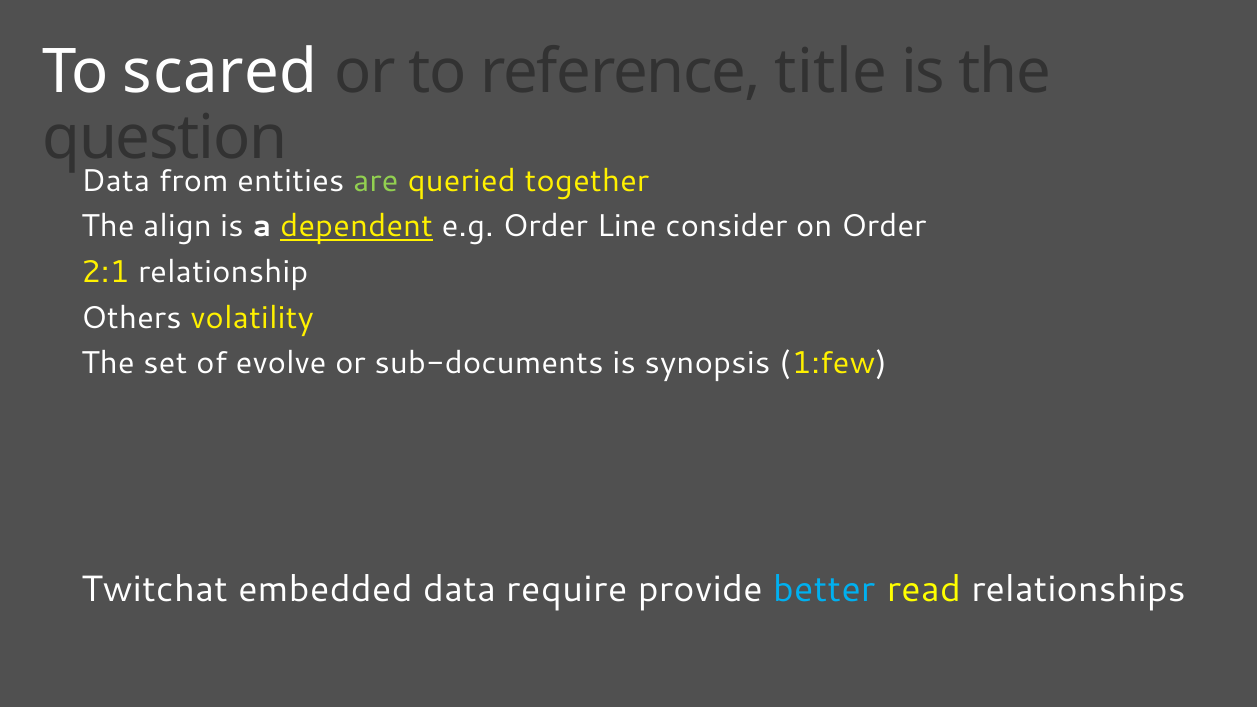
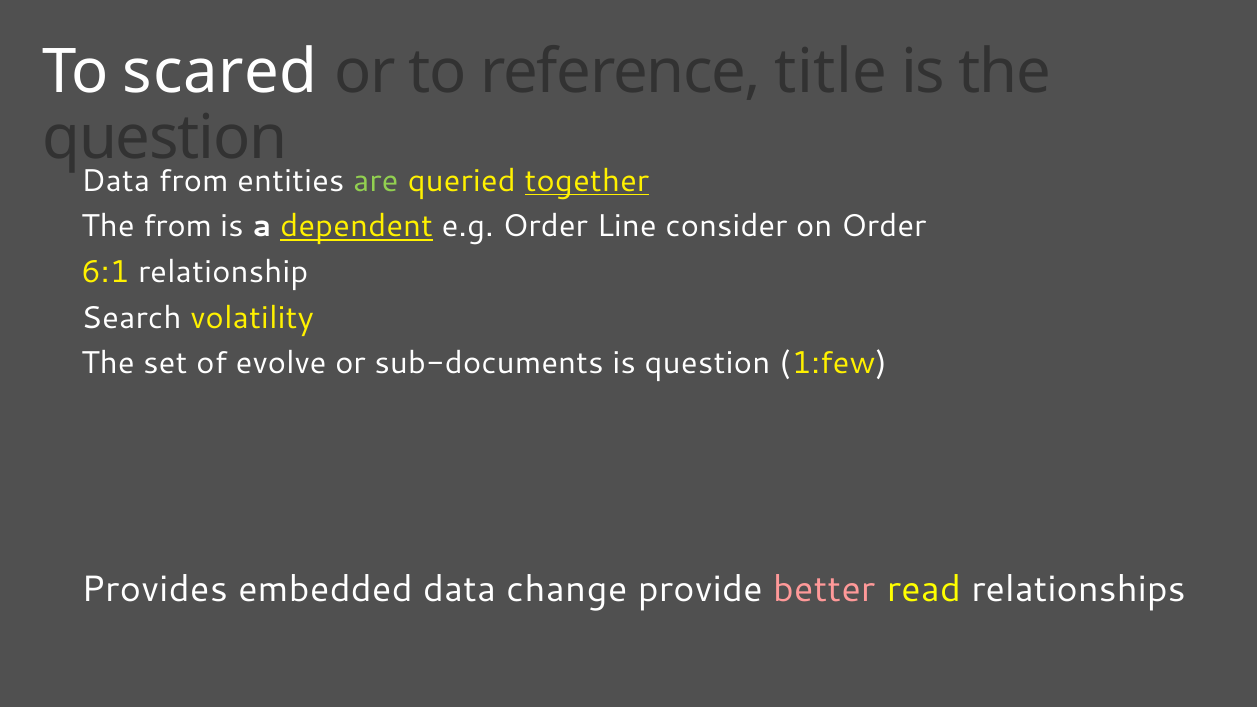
together underline: none -> present
The align: align -> from
2:1: 2:1 -> 6:1
Others: Others -> Search
is synopsis: synopsis -> question
Twitchat: Twitchat -> Provides
require: require -> change
better colour: light blue -> pink
